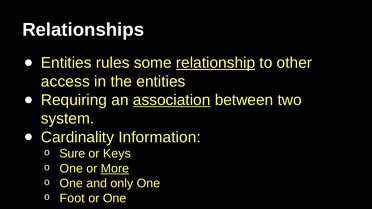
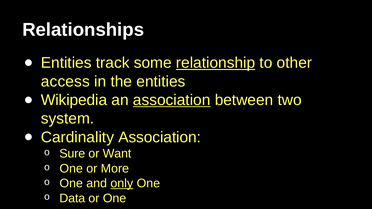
rules: rules -> track
Requiring: Requiring -> Wikipedia
Cardinality Information: Information -> Association
Keys: Keys -> Want
More underline: present -> none
only underline: none -> present
Foot: Foot -> Data
